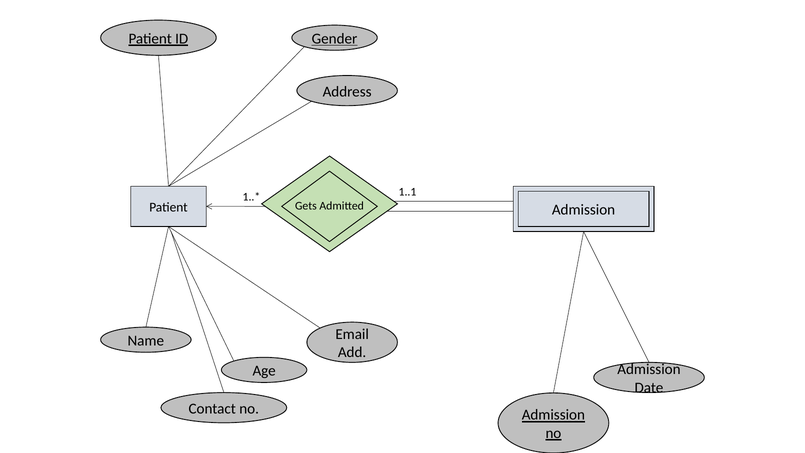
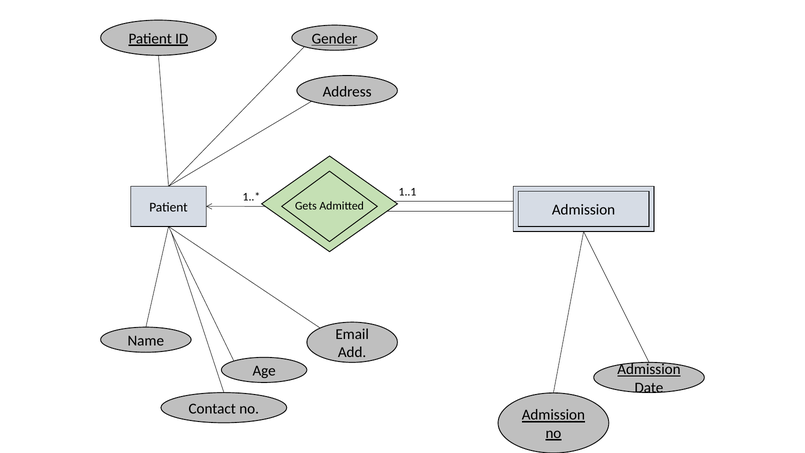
Admission at (649, 369) underline: none -> present
